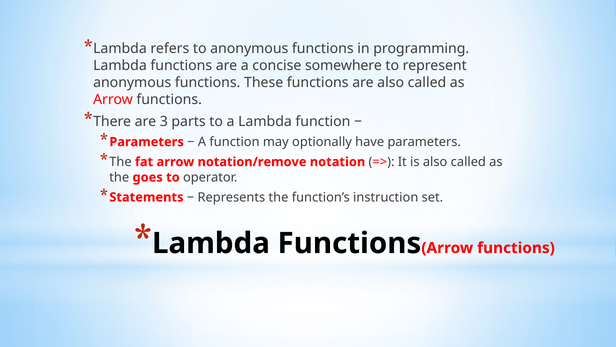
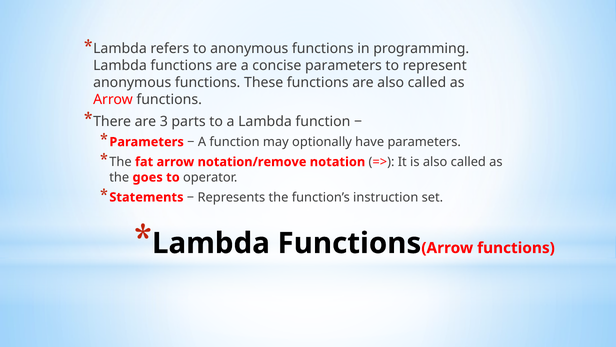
concise somewhere: somewhere -> parameters
